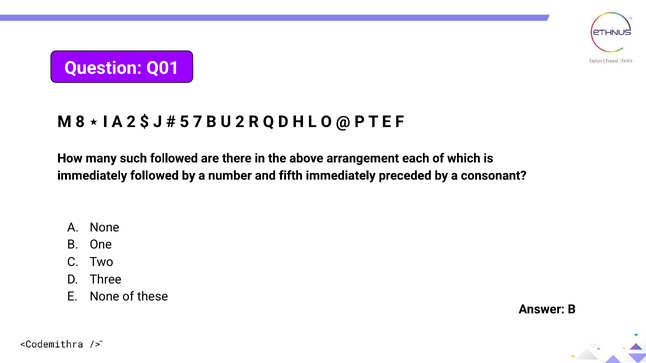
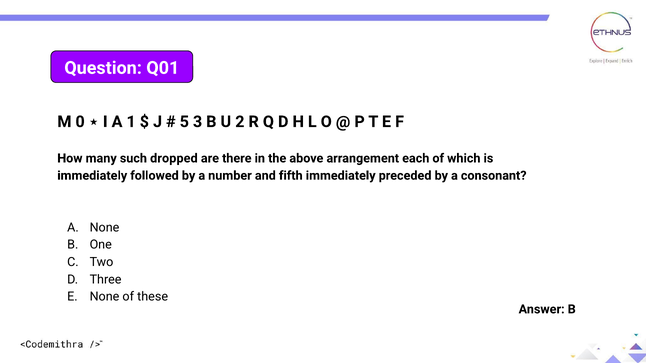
8: 8 -> 0
A 2: 2 -> 1
7: 7 -> 3
such followed: followed -> dropped
